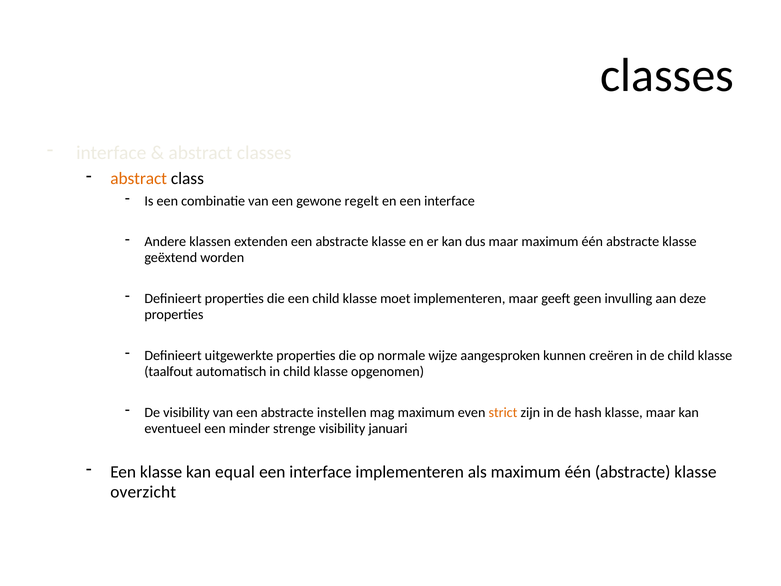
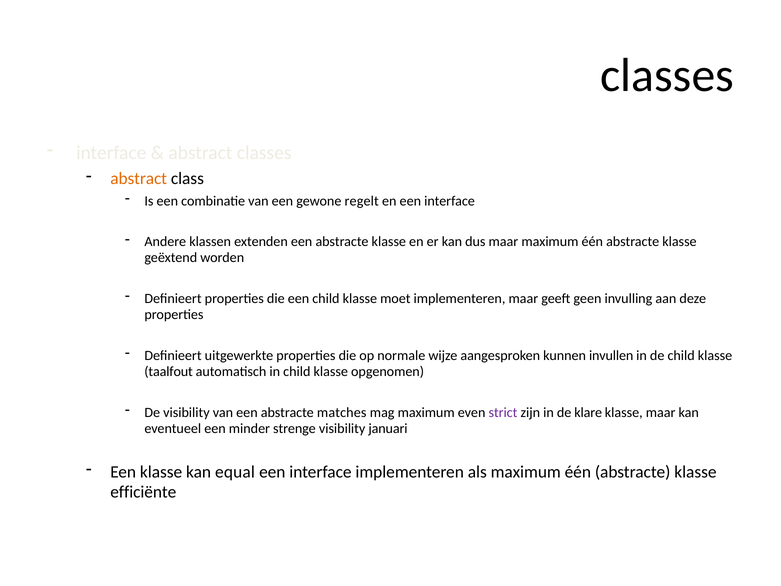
creëren: creëren -> invullen
instellen: instellen -> matches
strict colour: orange -> purple
hash: hash -> klare
overzicht: overzicht -> efficiënte
